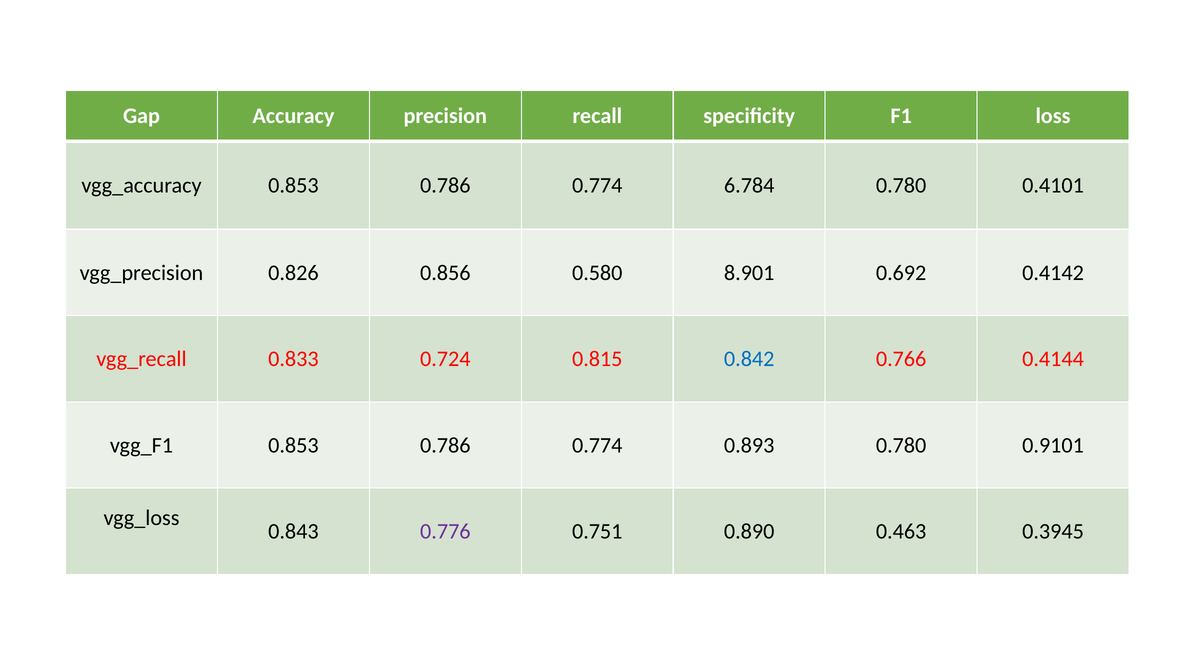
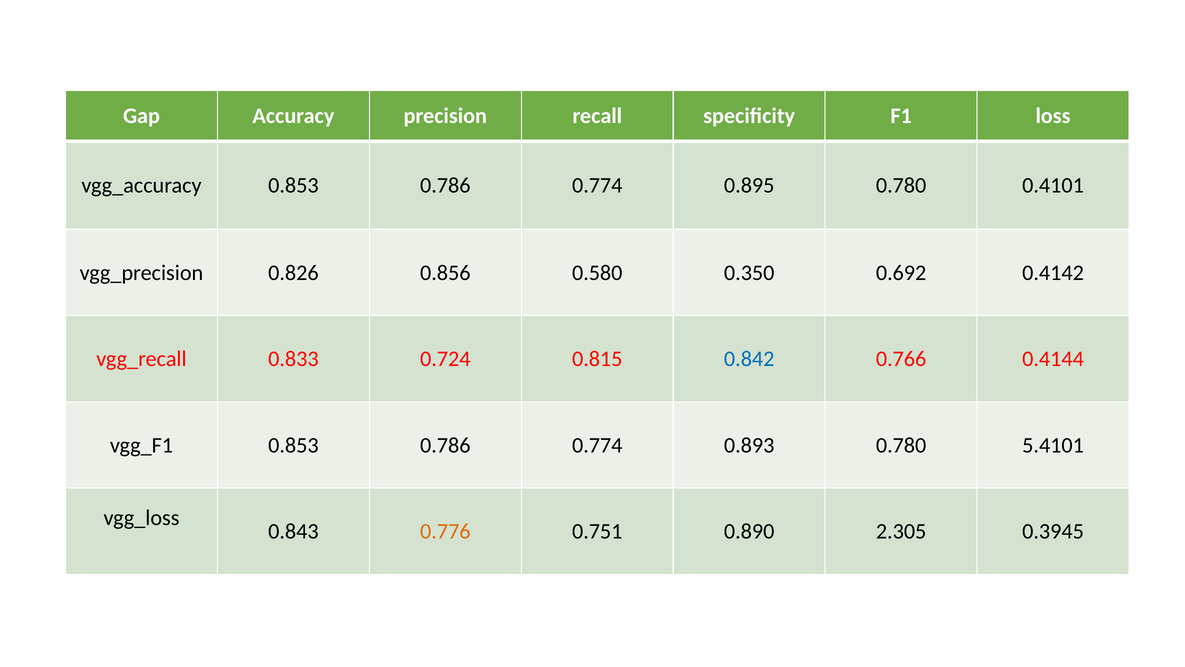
6.784: 6.784 -> 0.895
8.901: 8.901 -> 0.350
0.9101: 0.9101 -> 5.4101
0.776 colour: purple -> orange
0.463: 0.463 -> 2.305
